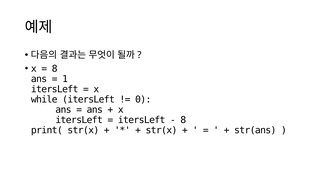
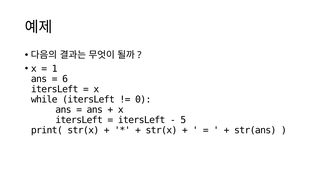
8 at (55, 69): 8 -> 1
1: 1 -> 6
8 at (183, 120): 8 -> 5
